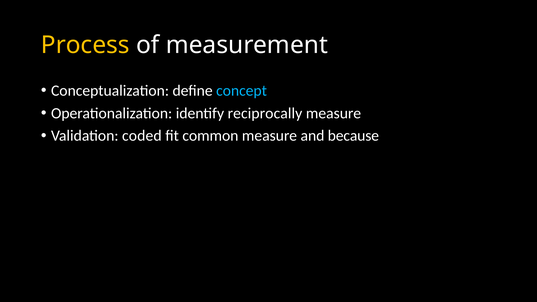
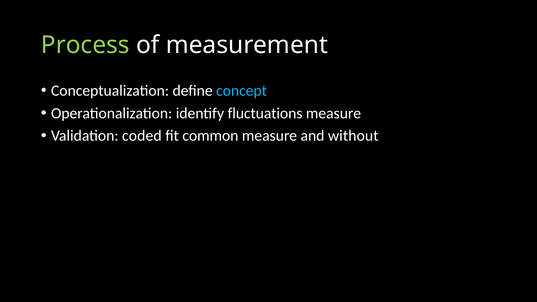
Process colour: yellow -> light green
reciprocally: reciprocally -> fluctuations
because: because -> without
